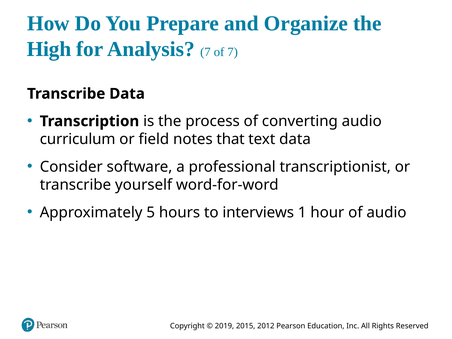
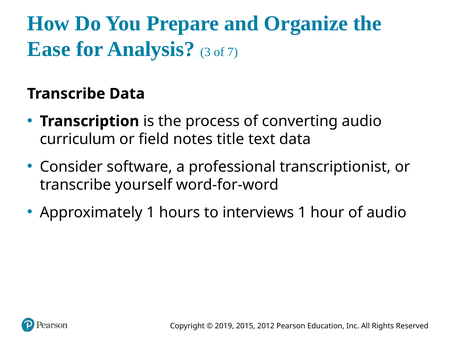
High: High -> Ease
Analysis 7: 7 -> 3
that: that -> title
Approximately 5: 5 -> 1
